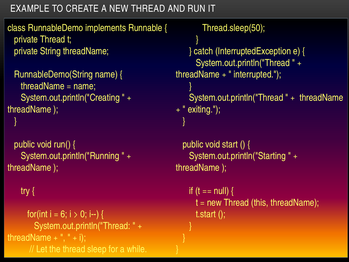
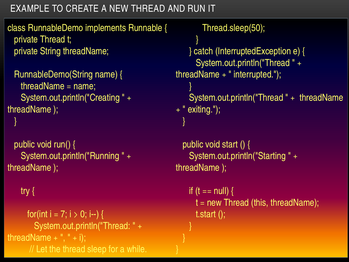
6: 6 -> 7
